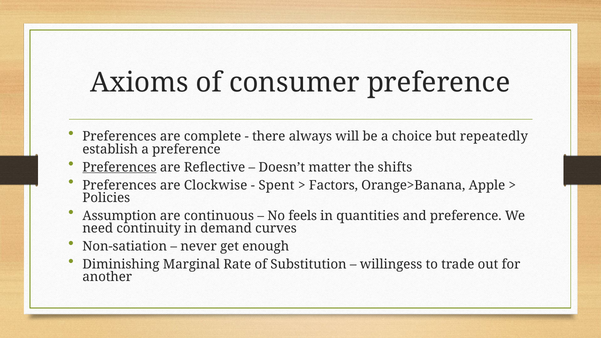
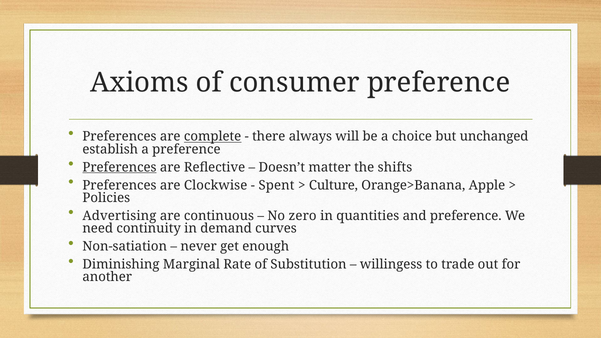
complete underline: none -> present
repeatedly: repeatedly -> unchanged
Factors: Factors -> Culture
Assumption: Assumption -> Advertising
feels: feels -> zero
